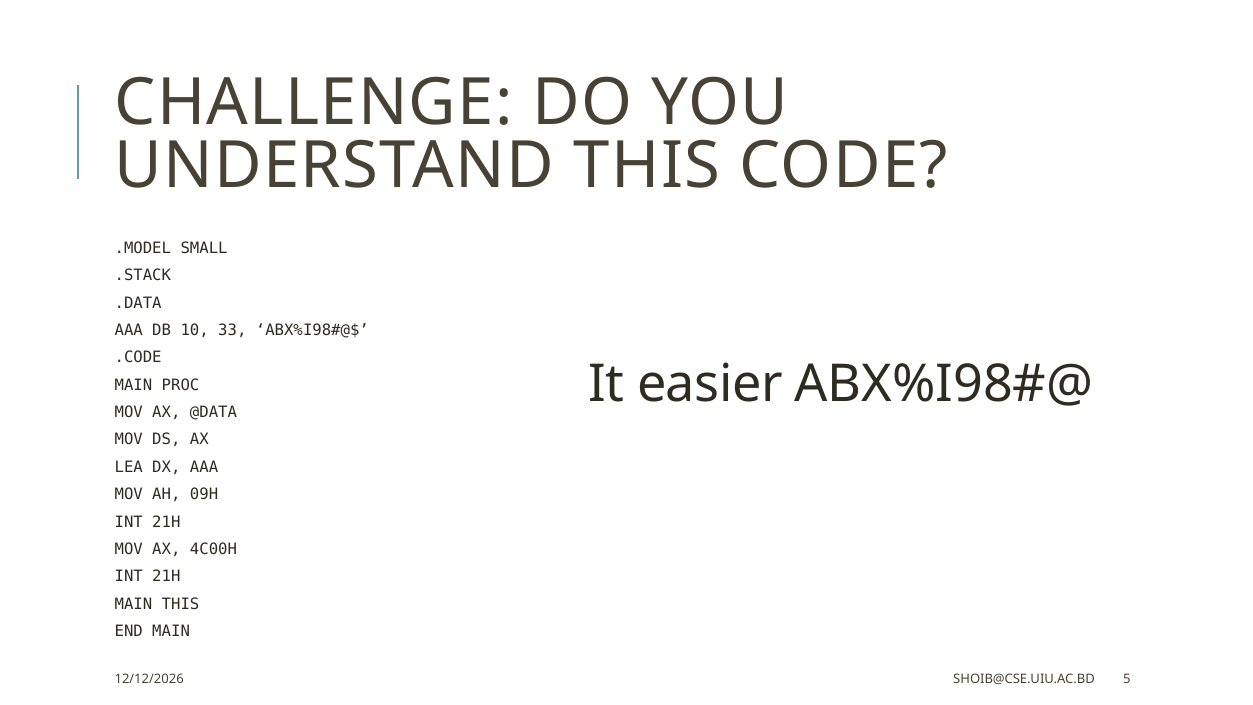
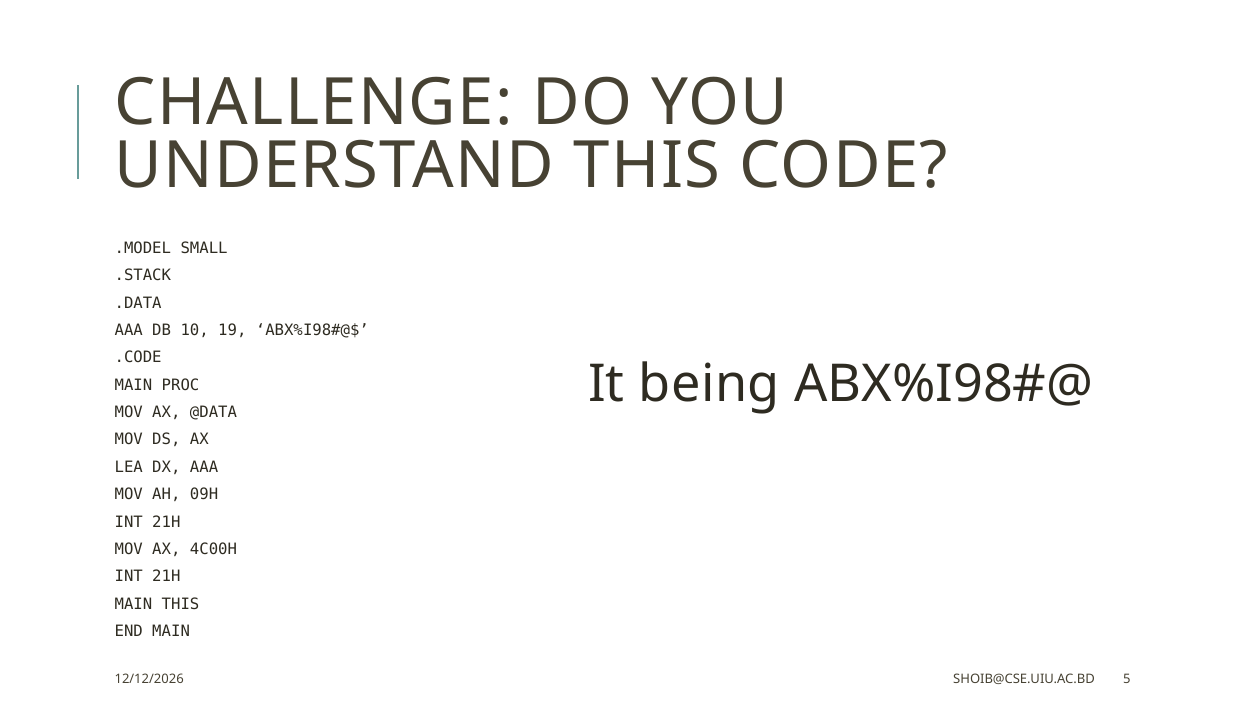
33: 33 -> 19
easier: easier -> being
